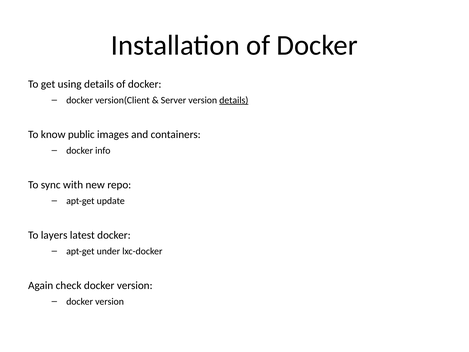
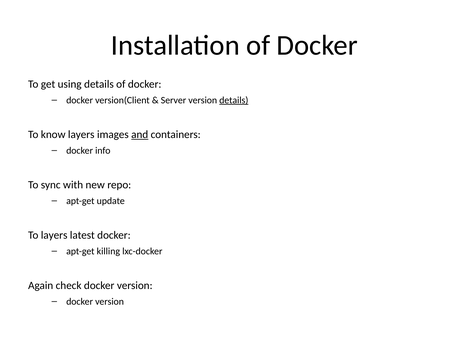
know public: public -> layers
and underline: none -> present
under: under -> killing
